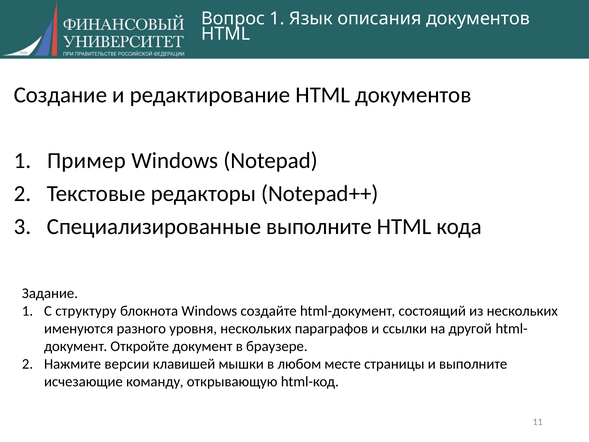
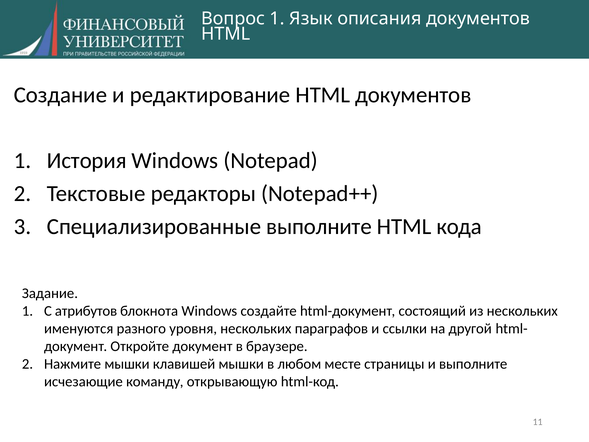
Пример: Пример -> История
структуру: структуру -> атрибутов
Нажмите версии: версии -> мышки
